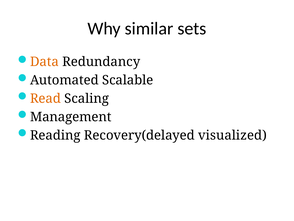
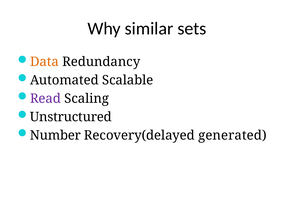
Read colour: orange -> purple
Management: Management -> Unstructured
Reading: Reading -> Number
visualized: visualized -> generated
